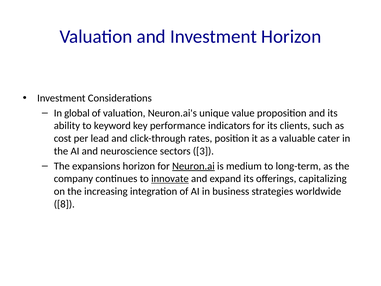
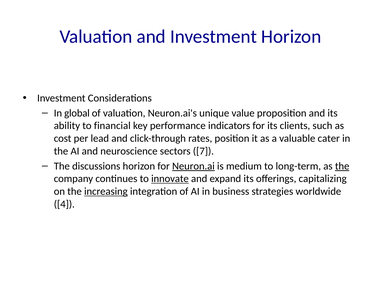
keyword: keyword -> financial
3: 3 -> 7
expansions: expansions -> discussions
the at (342, 166) underline: none -> present
increasing underline: none -> present
8: 8 -> 4
